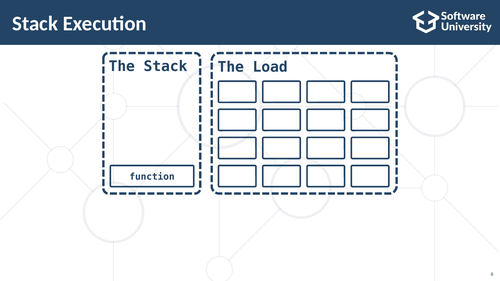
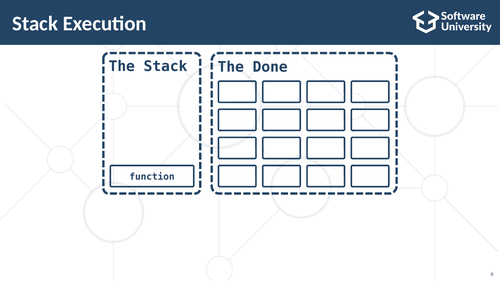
Load: Load -> Done
